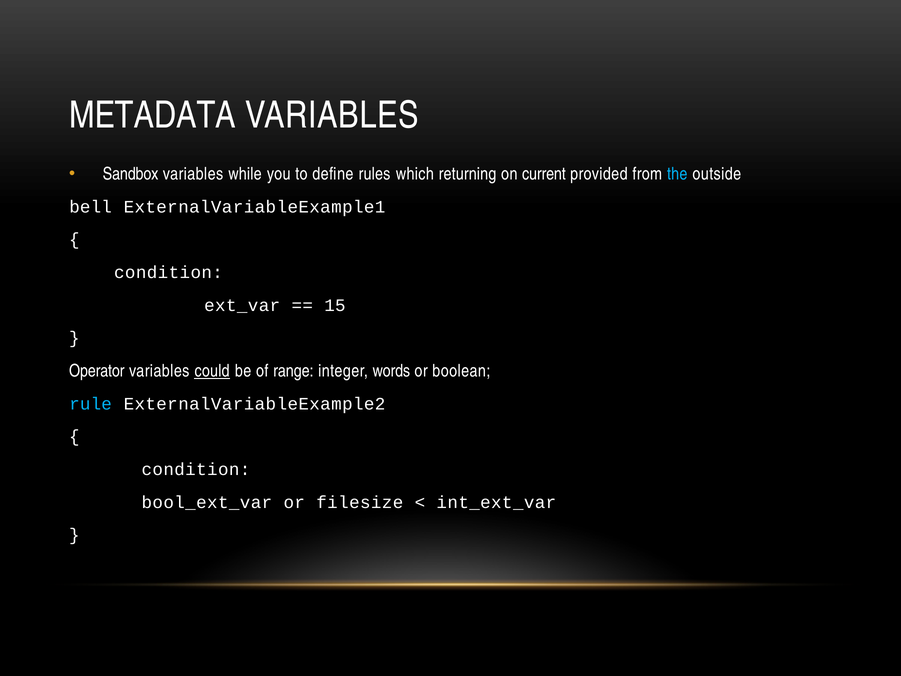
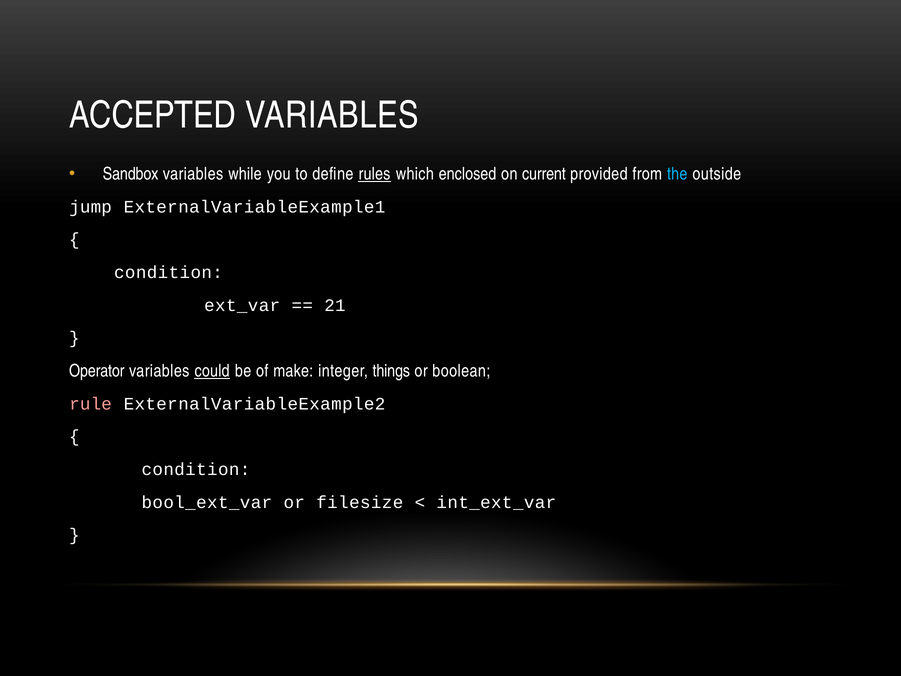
METADATA: METADATA -> ACCEPTED
rules underline: none -> present
returning: returning -> enclosed
bell: bell -> jump
15: 15 -> 21
range: range -> make
words: words -> things
rule colour: light blue -> pink
